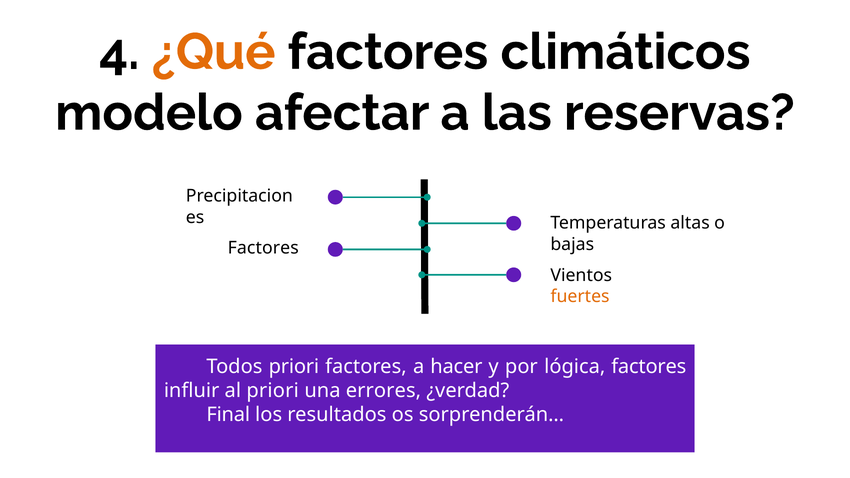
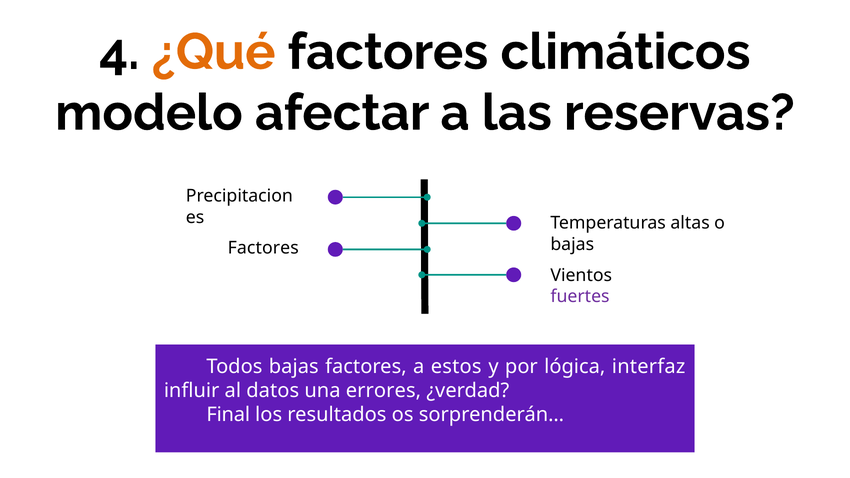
fuertes colour: orange -> purple
Todos priori: priori -> bajas
hacer: hacer -> estos
lógica factores: factores -> interfaz
al priori: priori -> datos
